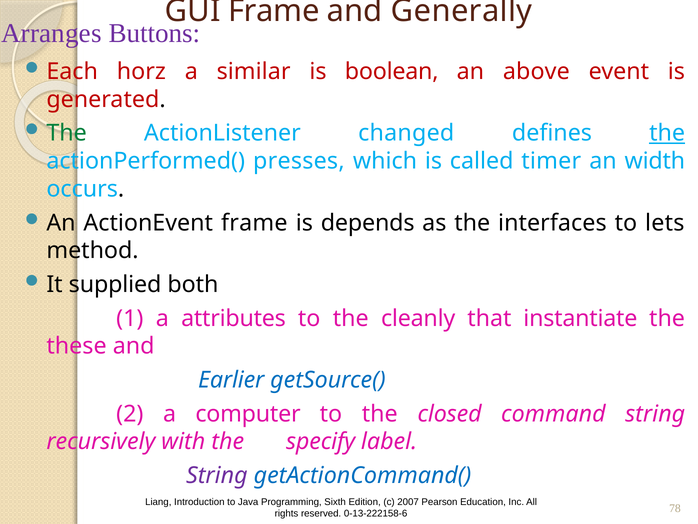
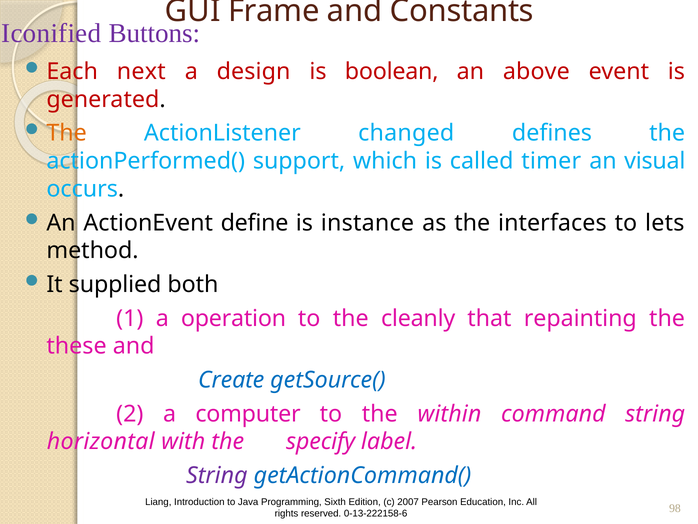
Generally: Generally -> Constants
Arranges: Arranges -> Iconified
horz: horz -> next
similar: similar -> design
The at (67, 133) colour: green -> orange
the at (667, 133) underline: present -> none
presses: presses -> support
width: width -> visual
ActionEvent frame: frame -> define
depends: depends -> instance
attributes: attributes -> operation
instantiate: instantiate -> repainting
Earlier: Earlier -> Create
closed: closed -> within
recursively: recursively -> horizontal
78: 78 -> 98
